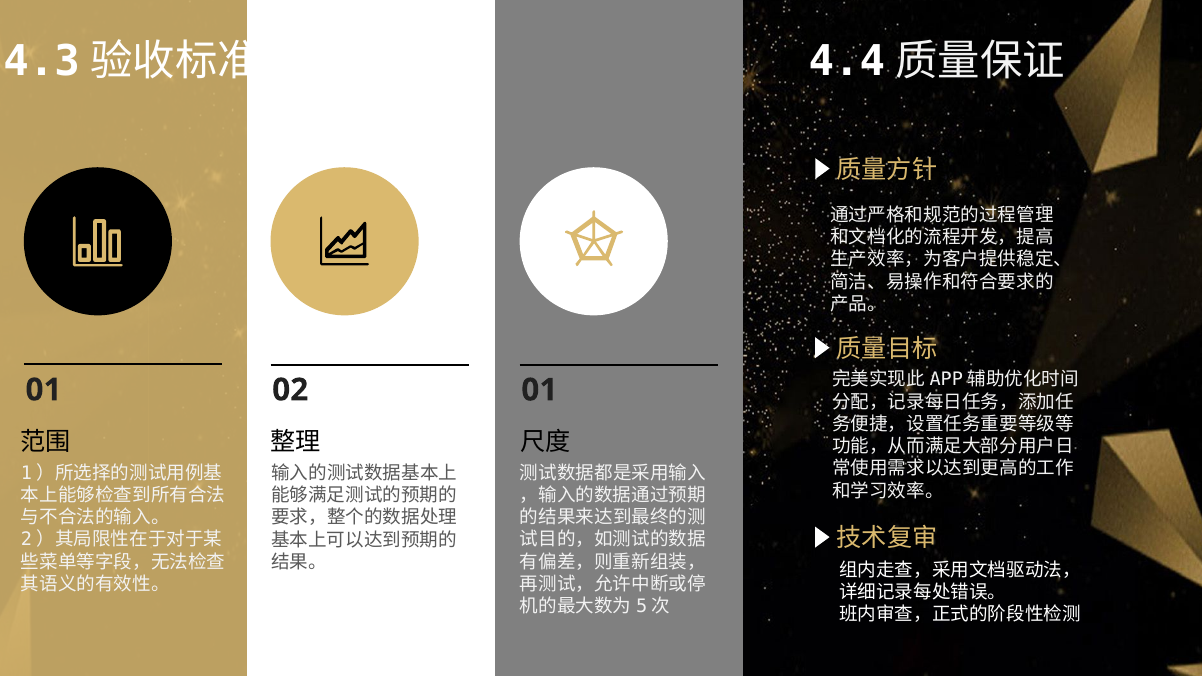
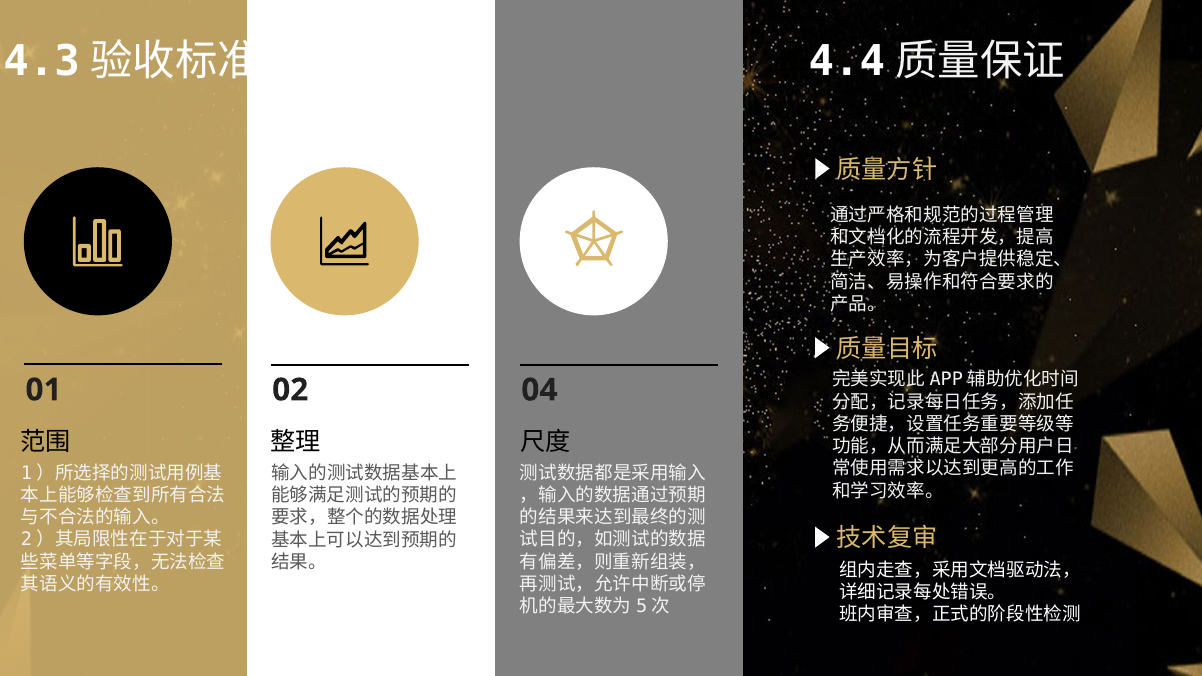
02 01: 01 -> 04
